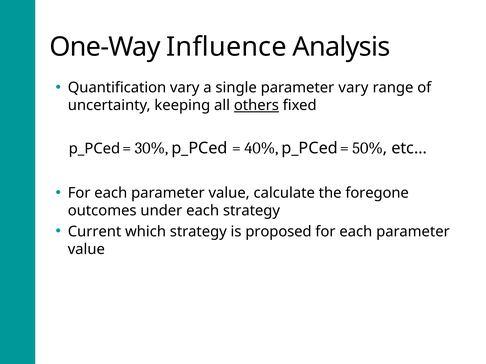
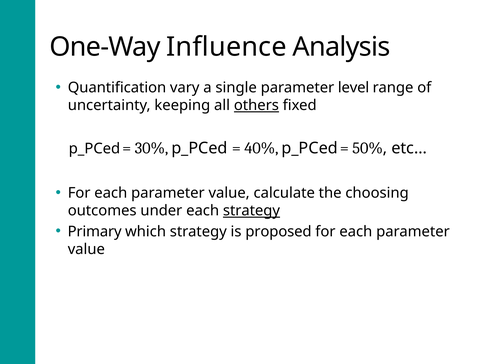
parameter vary: vary -> level
foregone: foregone -> choosing
strategy at (251, 211) underline: none -> present
Current: Current -> Primary
